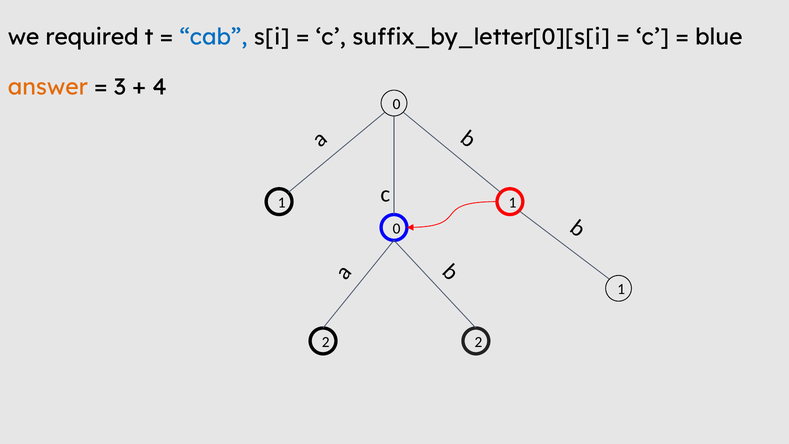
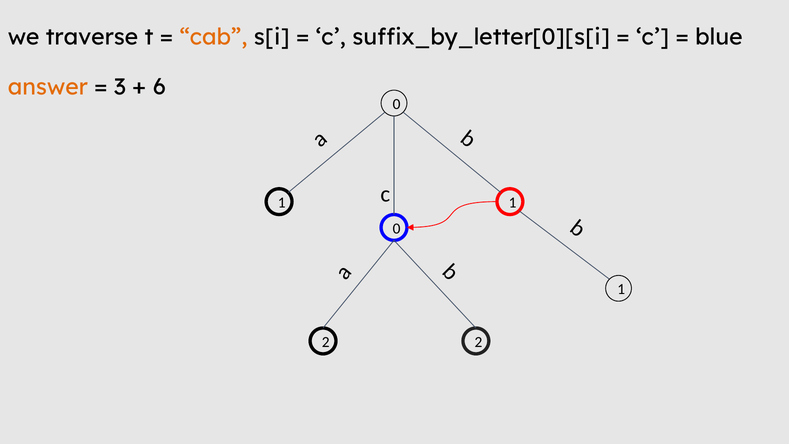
required: required -> traverse
cab colour: blue -> orange
4: 4 -> 6
